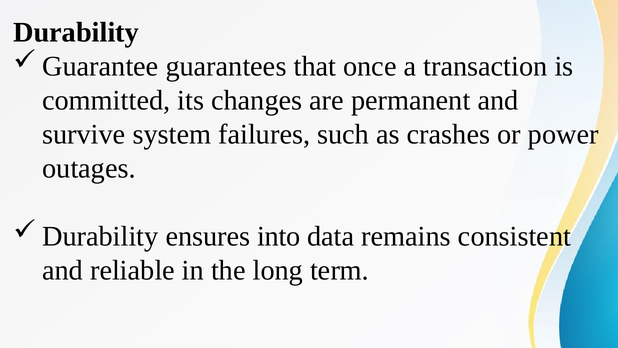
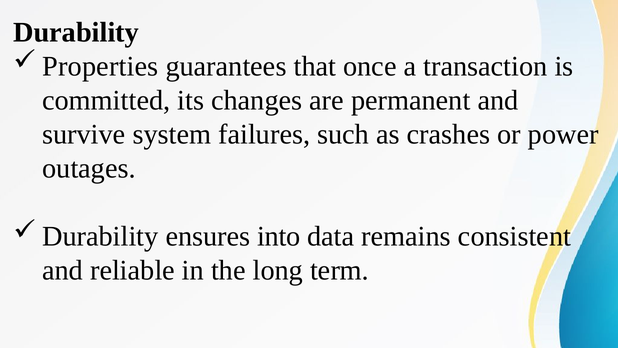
Guarantee: Guarantee -> Properties
